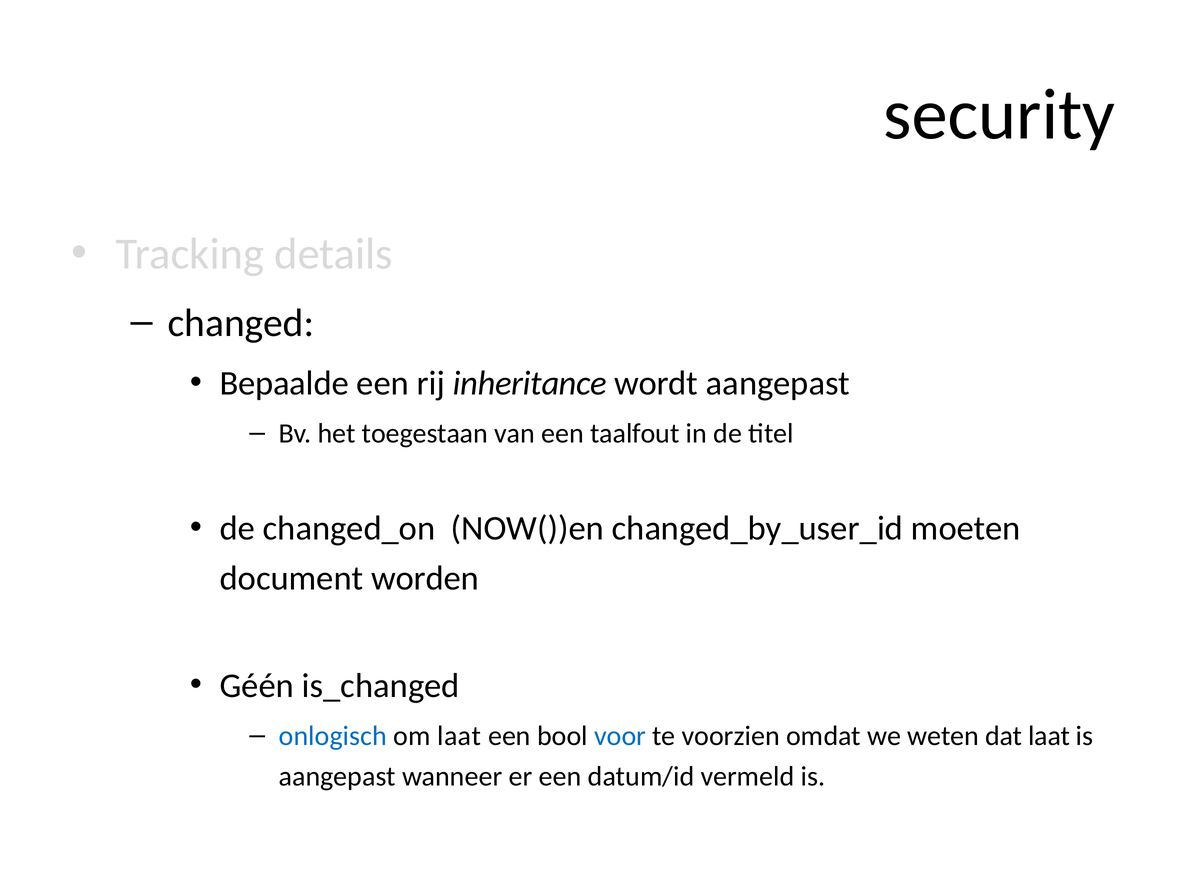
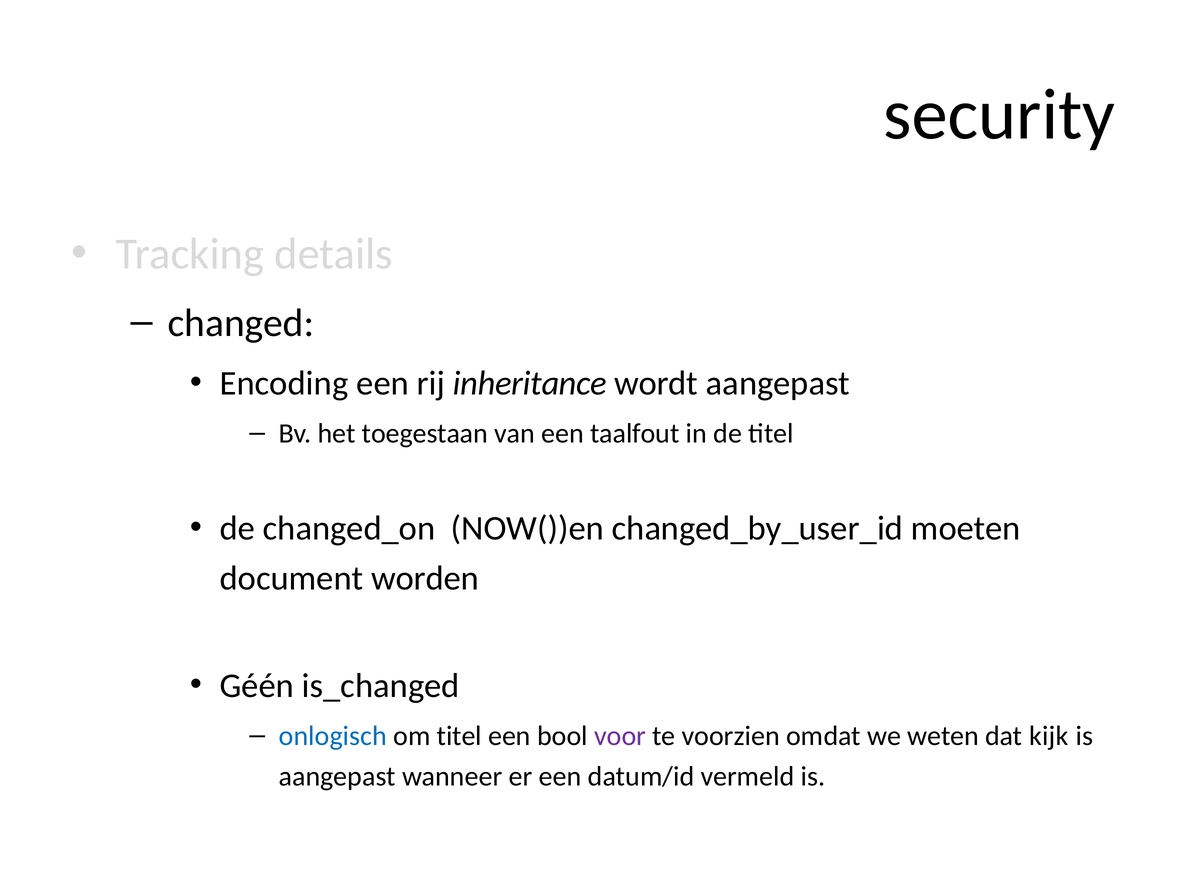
Bepaalde: Bepaalde -> Encoding
om laat: laat -> titel
voor colour: blue -> purple
dat laat: laat -> kijk
